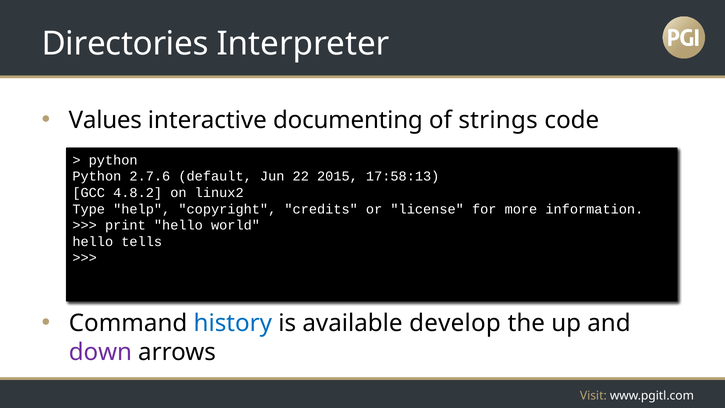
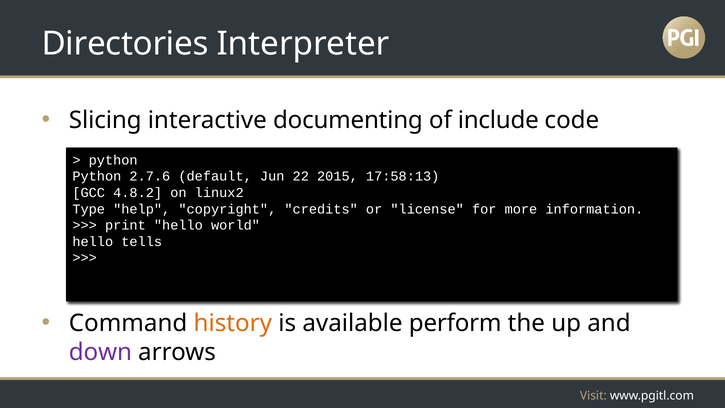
Values: Values -> Slicing
strings: strings -> include
history colour: blue -> orange
develop: develop -> perform
